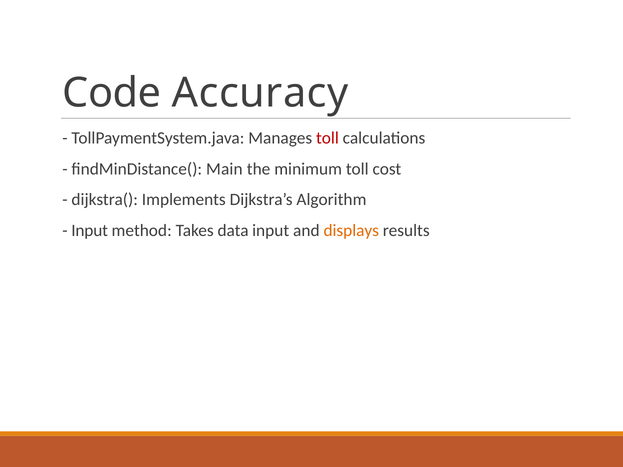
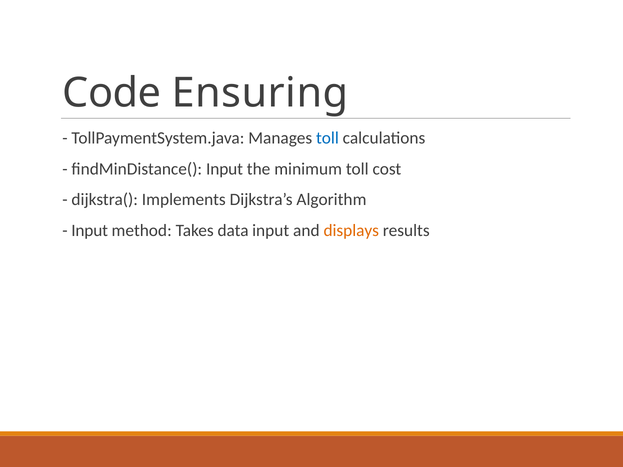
Accuracy: Accuracy -> Ensuring
toll at (327, 138) colour: red -> blue
findMinDistance( Main: Main -> Input
